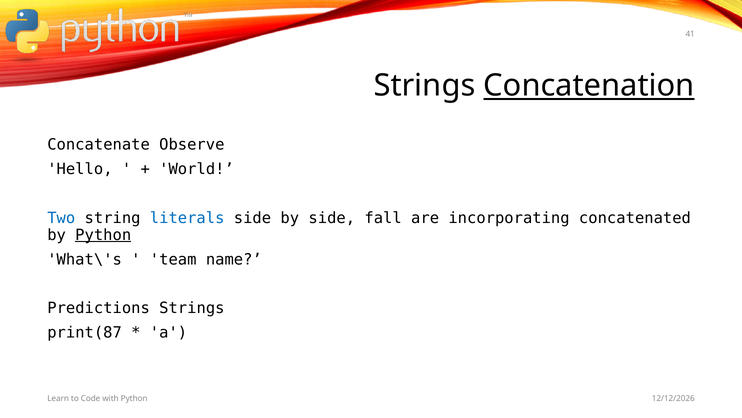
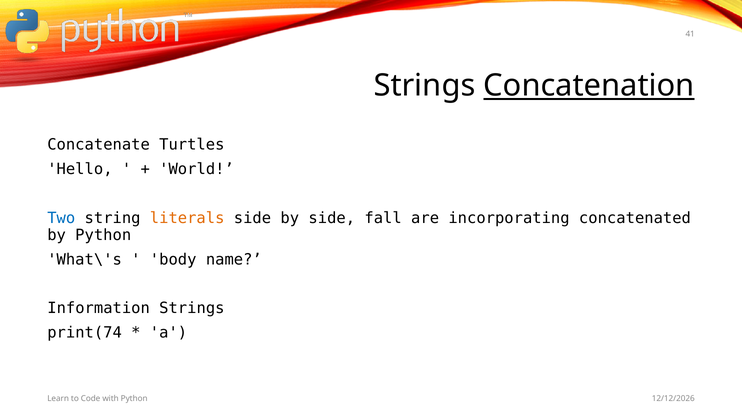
Observe: Observe -> Turtles
literals colour: blue -> orange
Python at (103, 235) underline: present -> none
team: team -> body
Predictions: Predictions -> Information
print(87: print(87 -> print(74
